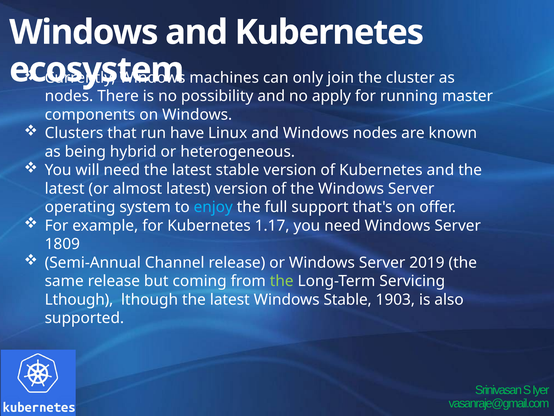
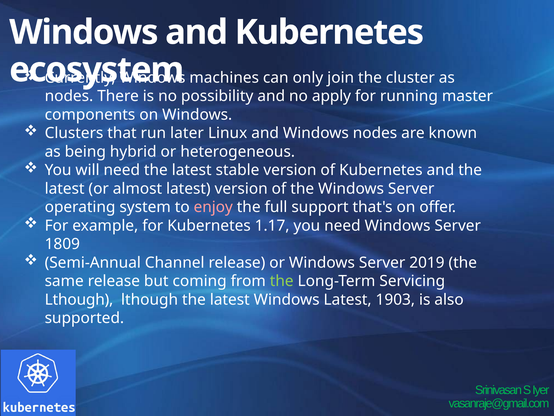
have: have -> later
enjoy colour: light blue -> pink
Windows Stable: Stable -> Latest
